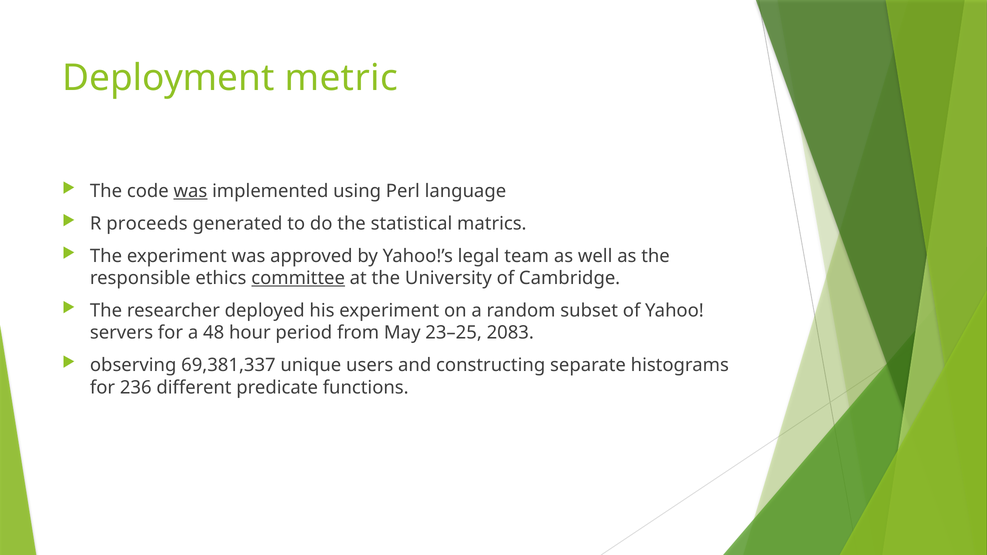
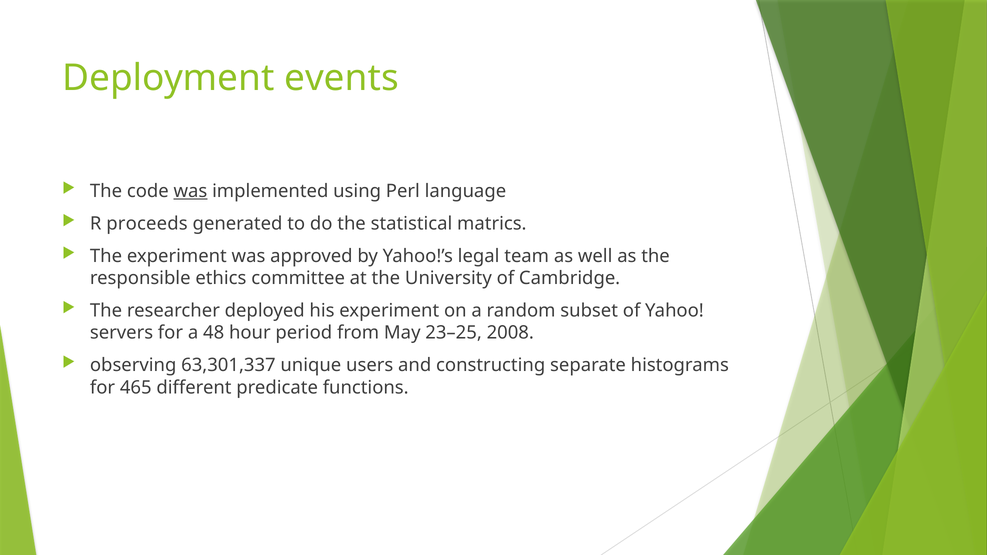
metric: metric -> events
committee underline: present -> none
2083: 2083 -> 2008
69,381,337: 69,381,337 -> 63,301,337
236: 236 -> 465
